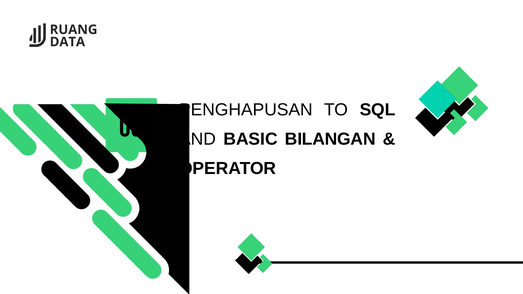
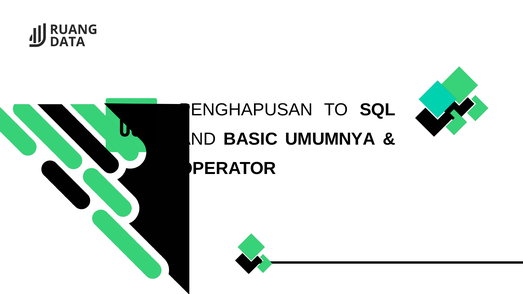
BILANGAN: BILANGAN -> UMUMNYA
